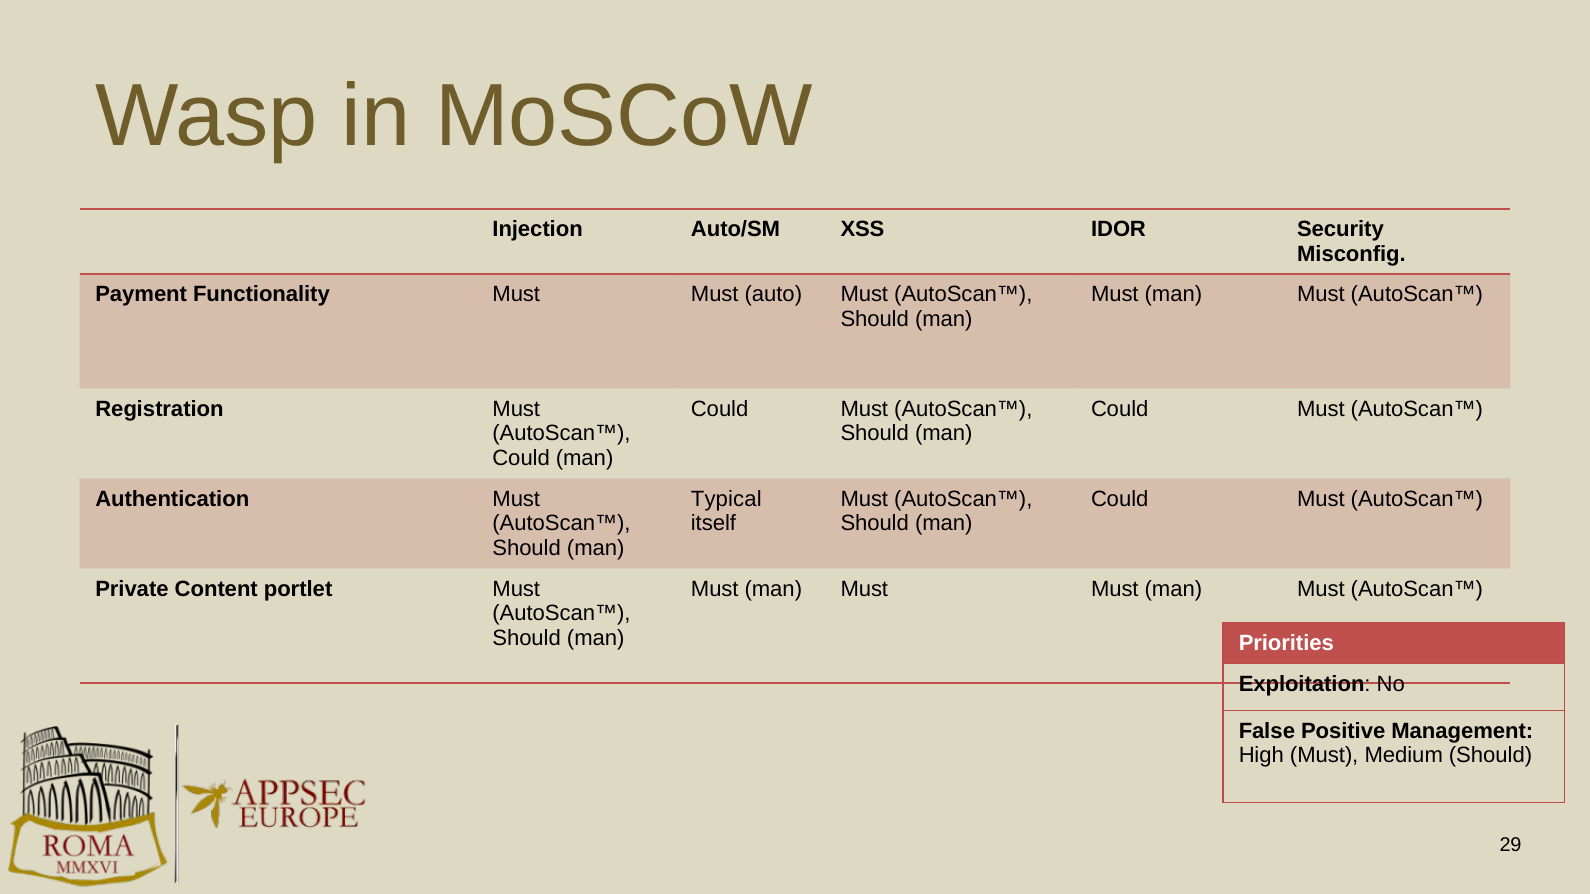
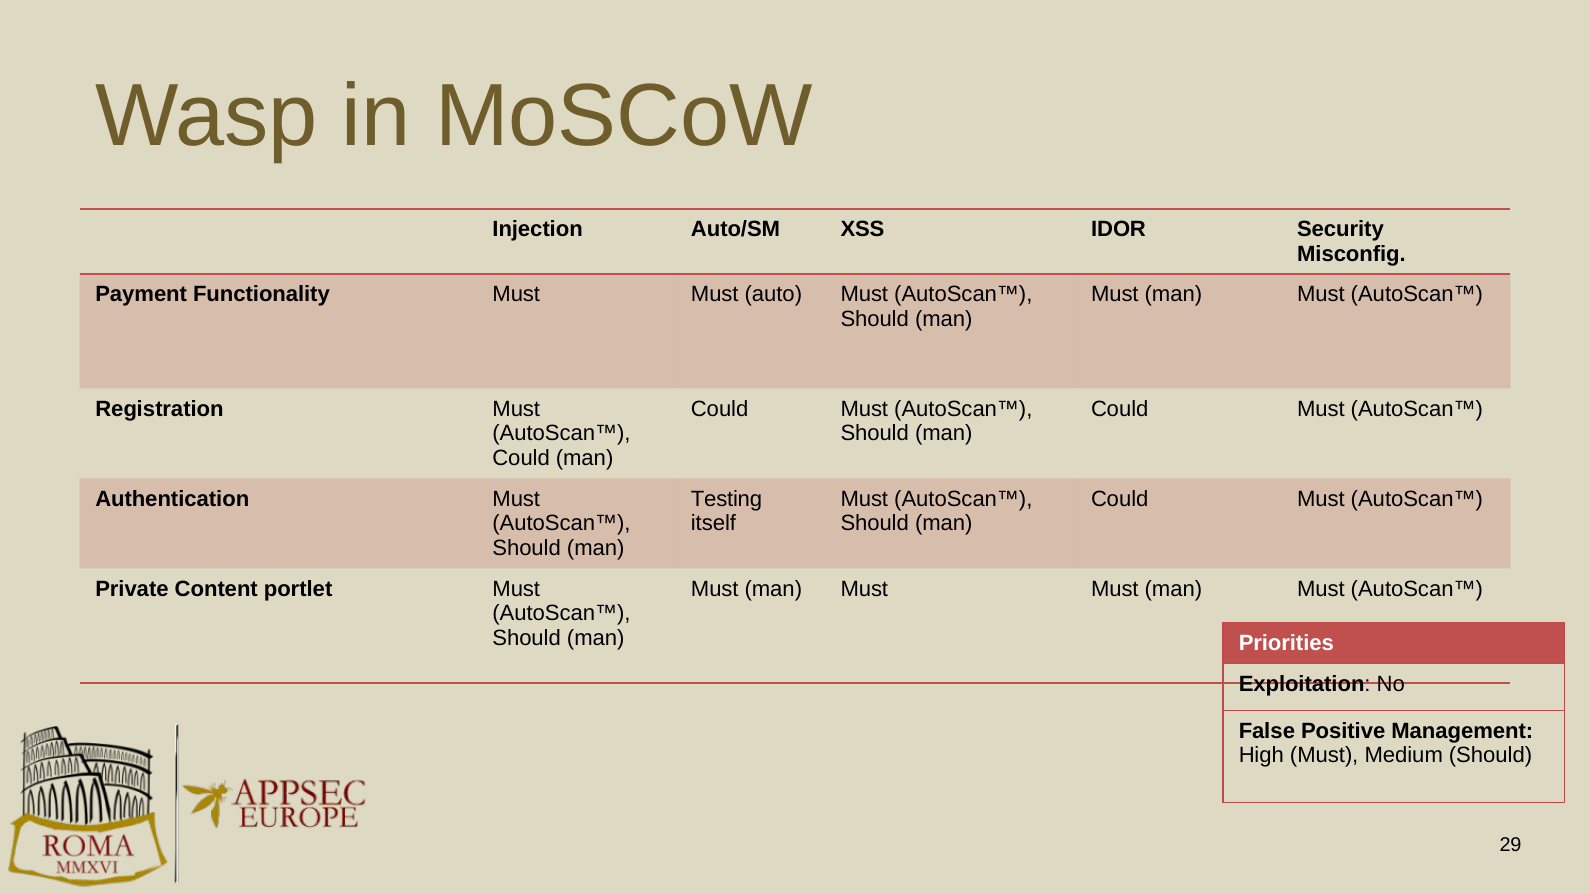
Typical: Typical -> Testing
